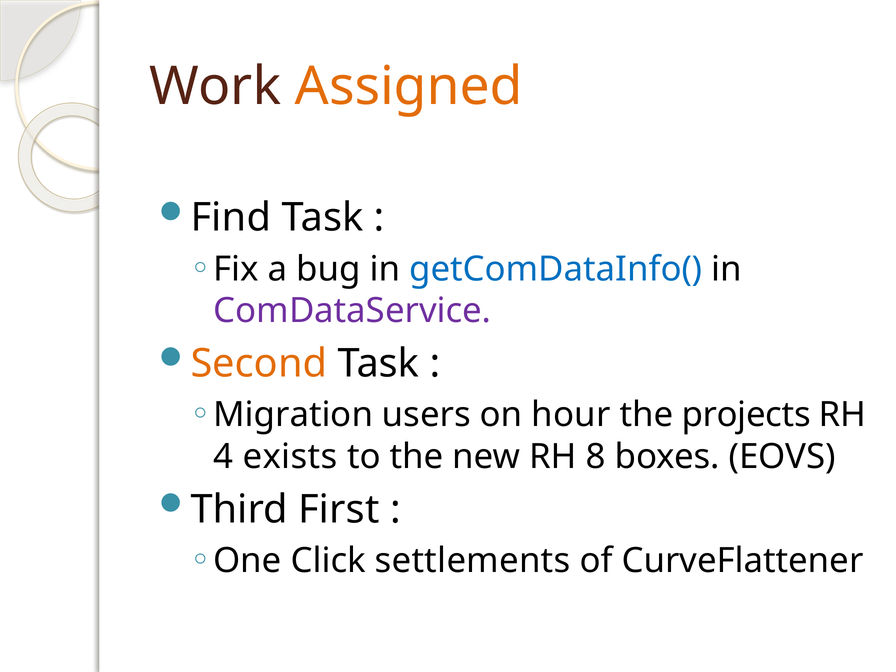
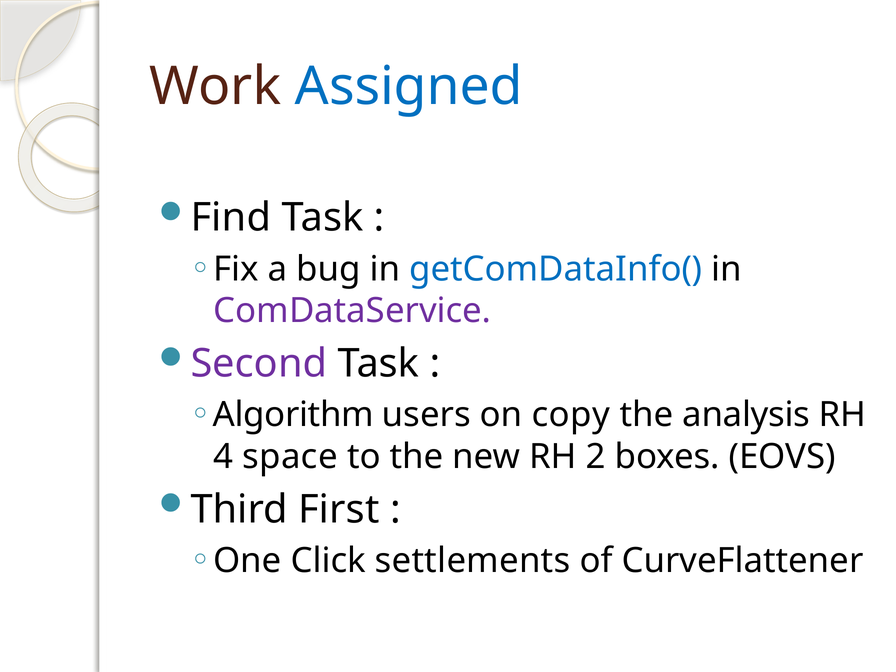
Assigned colour: orange -> blue
Second colour: orange -> purple
Migration: Migration -> Algorithm
hour: hour -> copy
projects: projects -> analysis
exists: exists -> space
8: 8 -> 2
